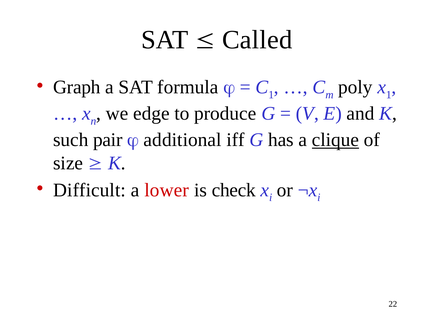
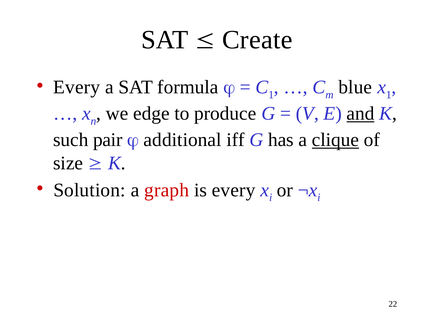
Called: Called -> Create
Graph at (77, 87): Graph -> Every
poly: poly -> blue
and underline: none -> present
Difficult: Difficult -> Solution
lower: lower -> graph
is check: check -> every
